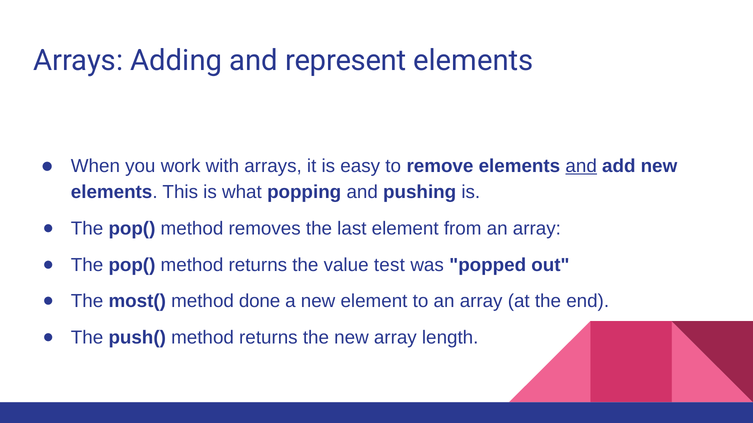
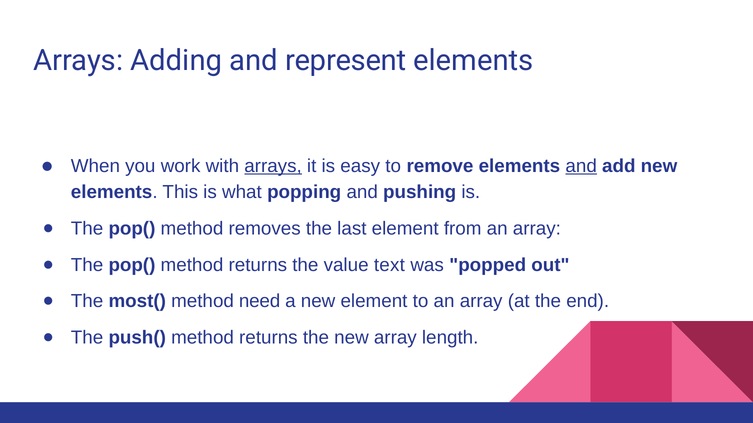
arrays at (273, 166) underline: none -> present
test: test -> text
done: done -> need
